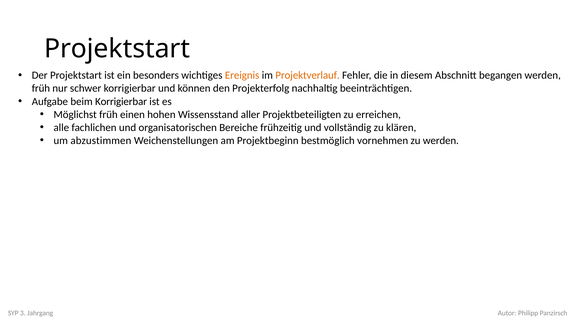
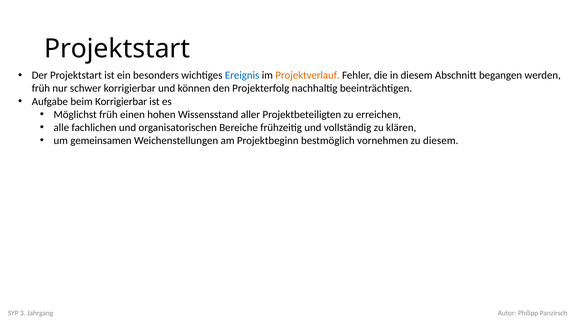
Ereignis colour: orange -> blue
abzustimmen: abzustimmen -> gemeinsamen
zu werden: werden -> diesem
